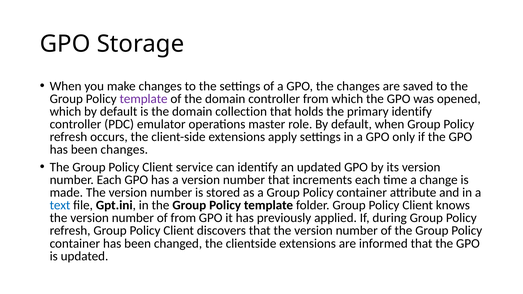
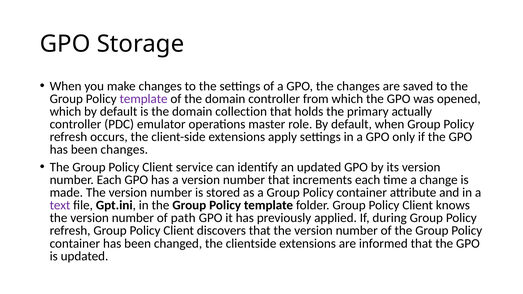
primary identify: identify -> actually
text colour: blue -> purple
of from: from -> path
